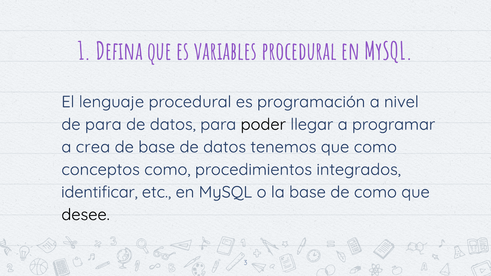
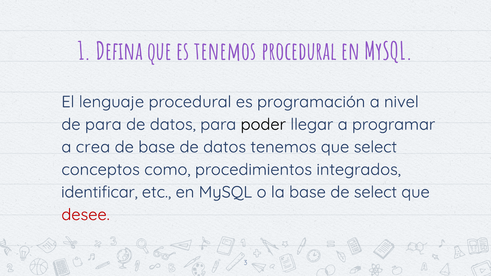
es variables: variables -> tenemos
que como: como -> select
de como: como -> select
desee colour: black -> red
